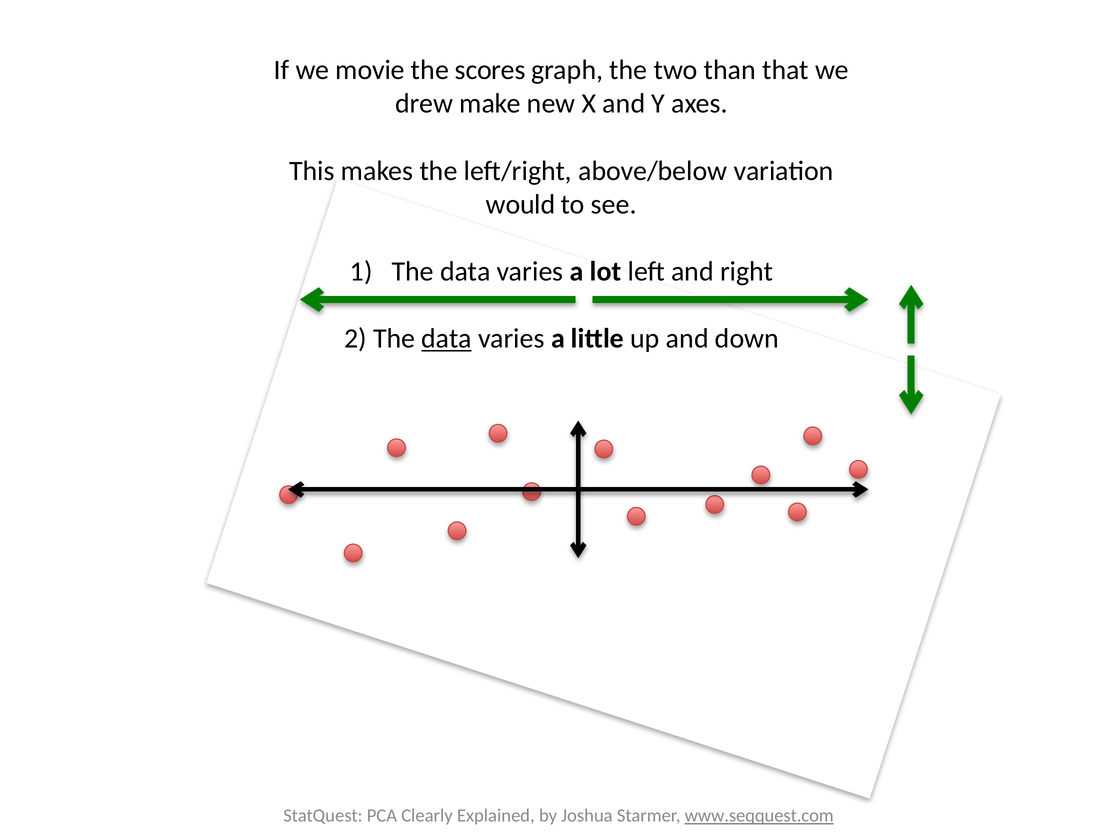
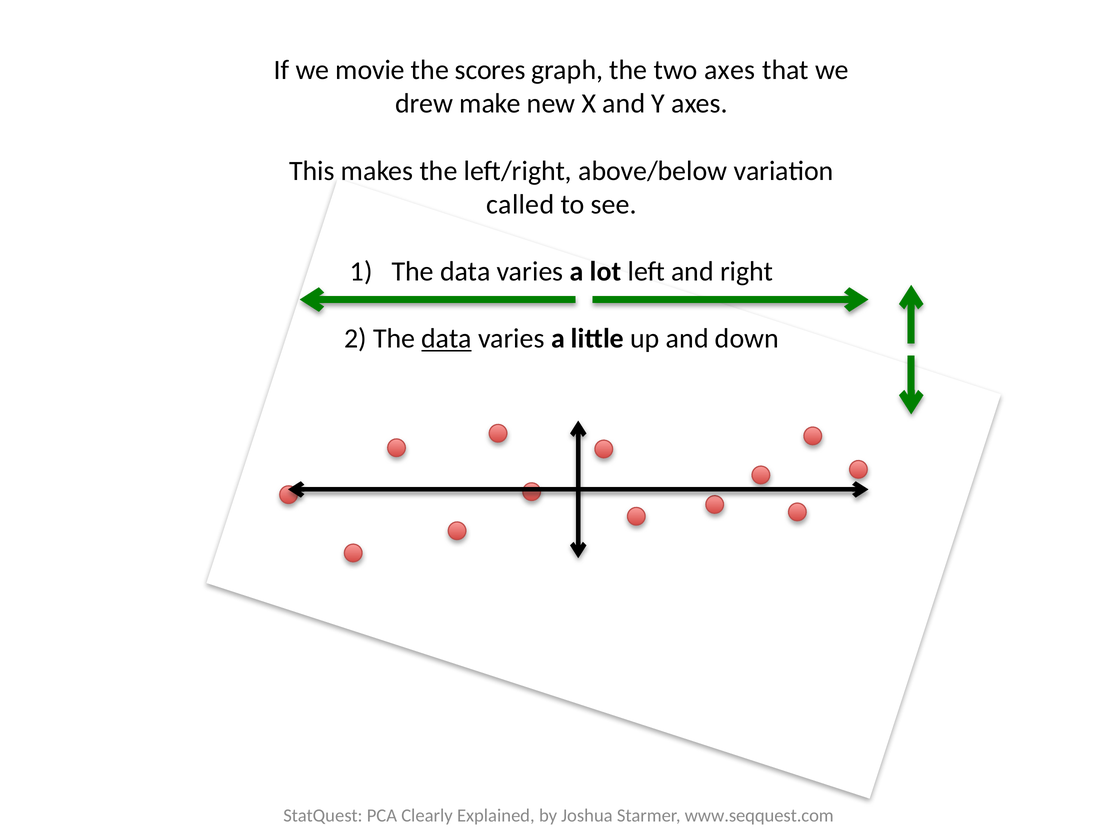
two than: than -> axes
would: would -> called
www.seqquest.com underline: present -> none
